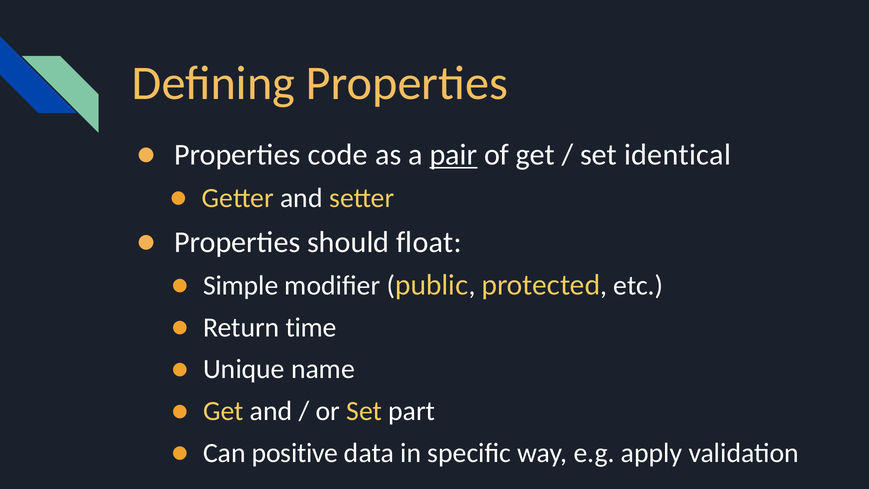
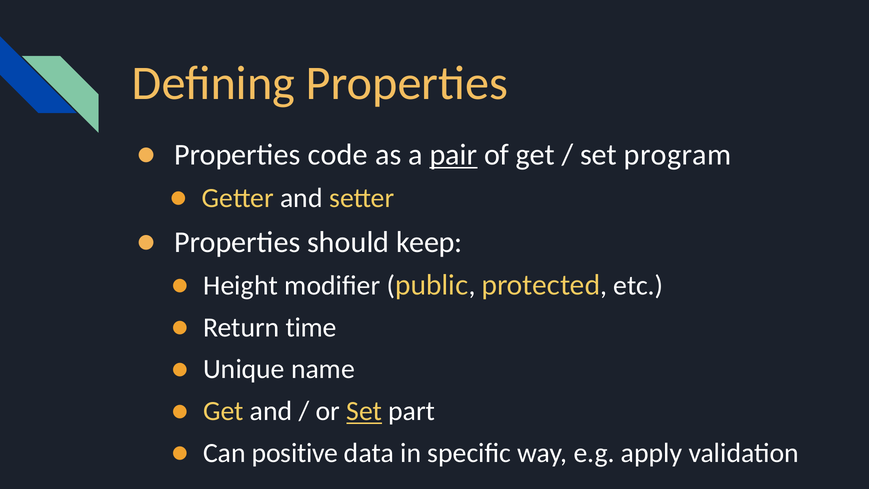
identical: identical -> program
float: float -> keep
Simple: Simple -> Height
Set at (364, 411) underline: none -> present
